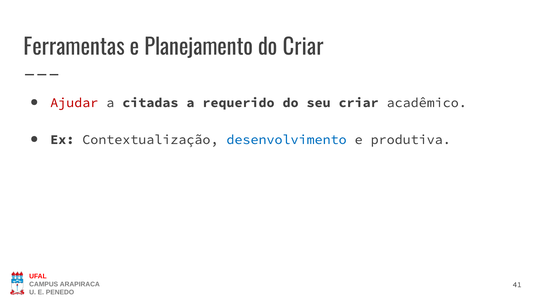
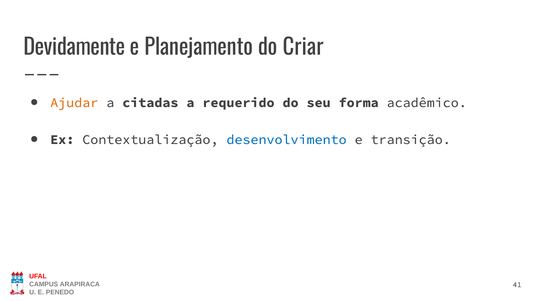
Ferramentas: Ferramentas -> Devidamente
Ajudar colour: red -> orange
seu criar: criar -> forma
produtiva: produtiva -> transição
